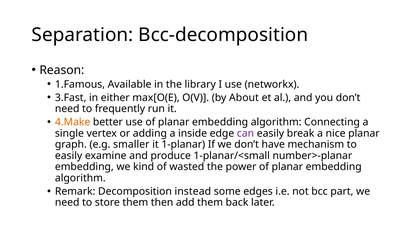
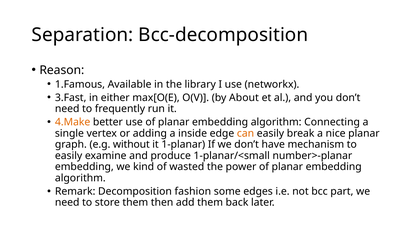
can colour: purple -> orange
smaller: smaller -> without
instead: instead -> fashion
